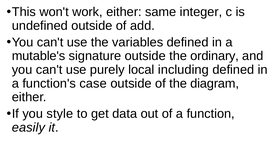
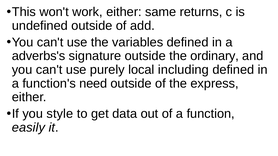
integer: integer -> returns
mutable's: mutable's -> adverbs's
case: case -> need
diagram: diagram -> express
